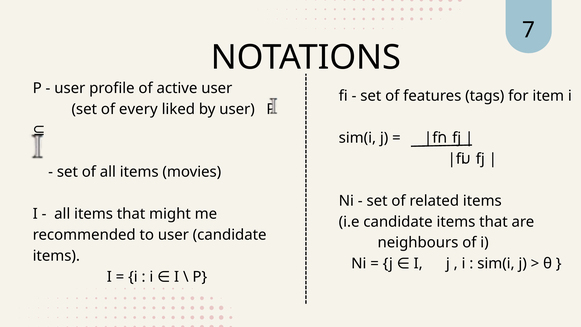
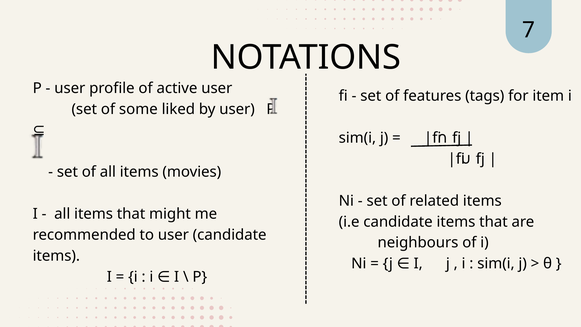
every: every -> some
